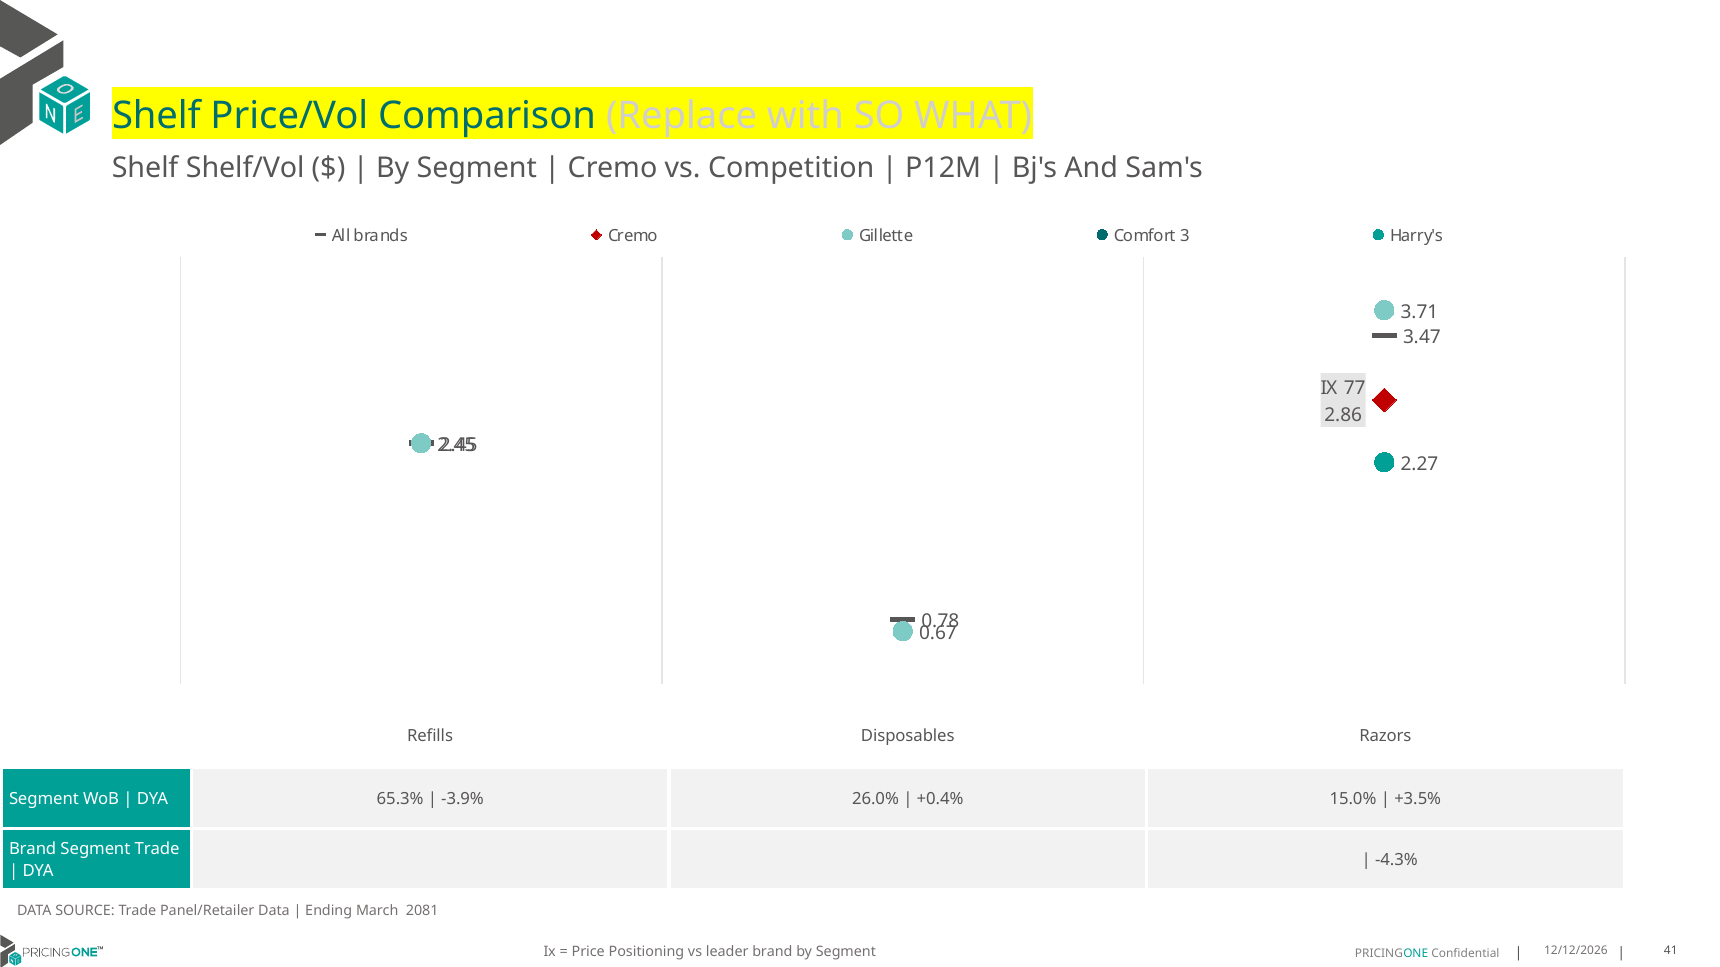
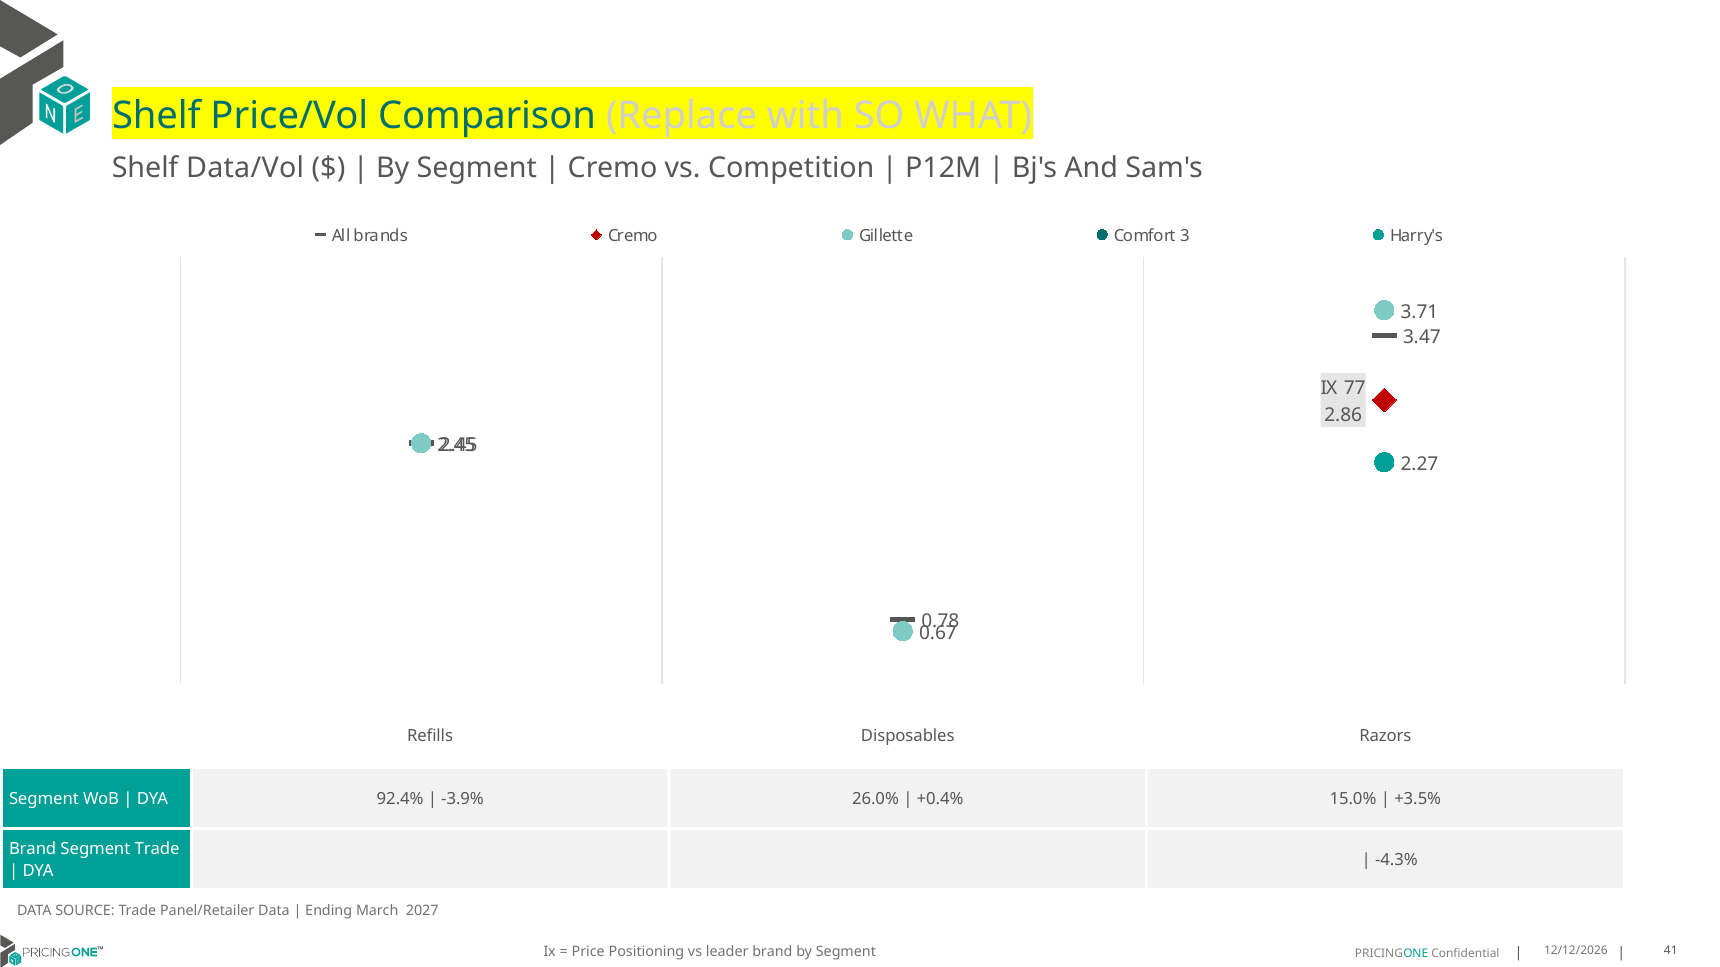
Shelf/Vol: Shelf/Vol -> Data/Vol
65.3%: 65.3% -> 92.4%
2081: 2081 -> 2027
